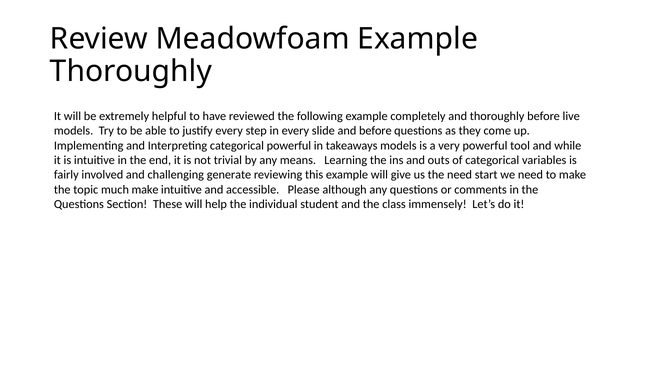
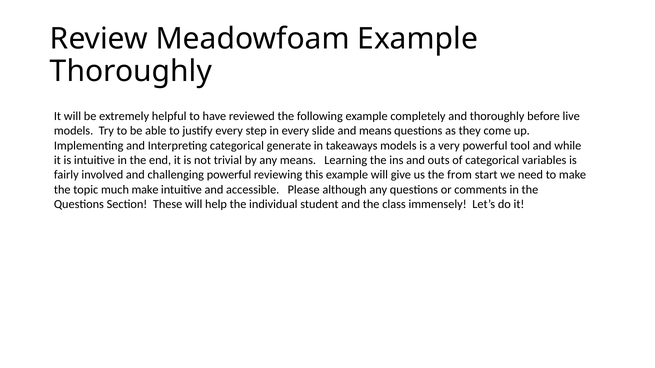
and before: before -> means
categorical powerful: powerful -> generate
challenging generate: generate -> powerful
the need: need -> from
